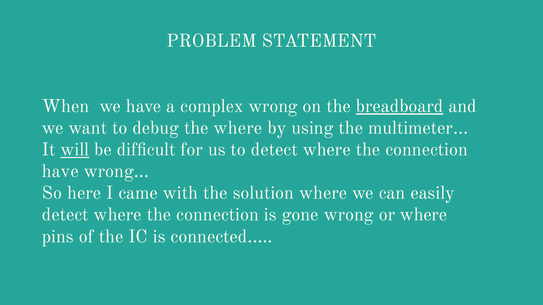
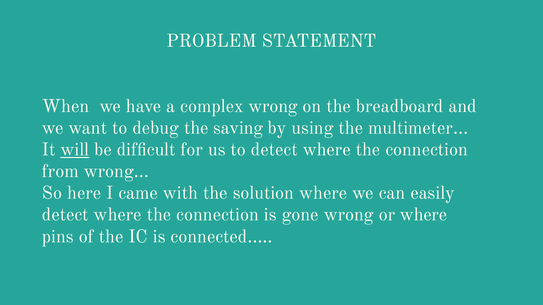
breadboard underline: present -> none
the where: where -> saving
have at (60, 172): have -> from
